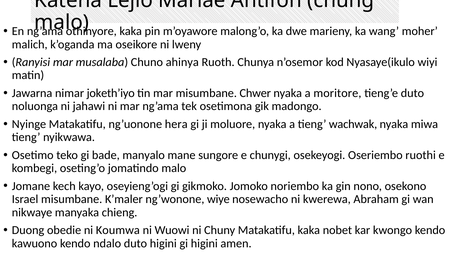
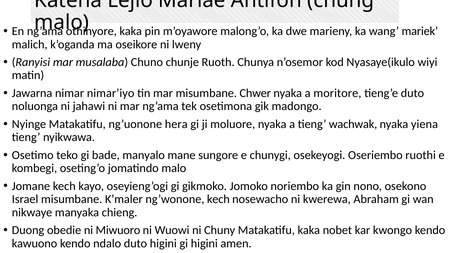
moher: moher -> mariek
ahinya: ahinya -> chunje
joketh’iyo: joketh’iyo -> nimar’iyo
miwa: miwa -> yiena
ng’wonone wiye: wiye -> kech
Koumwa: Koumwa -> Miwuoro
